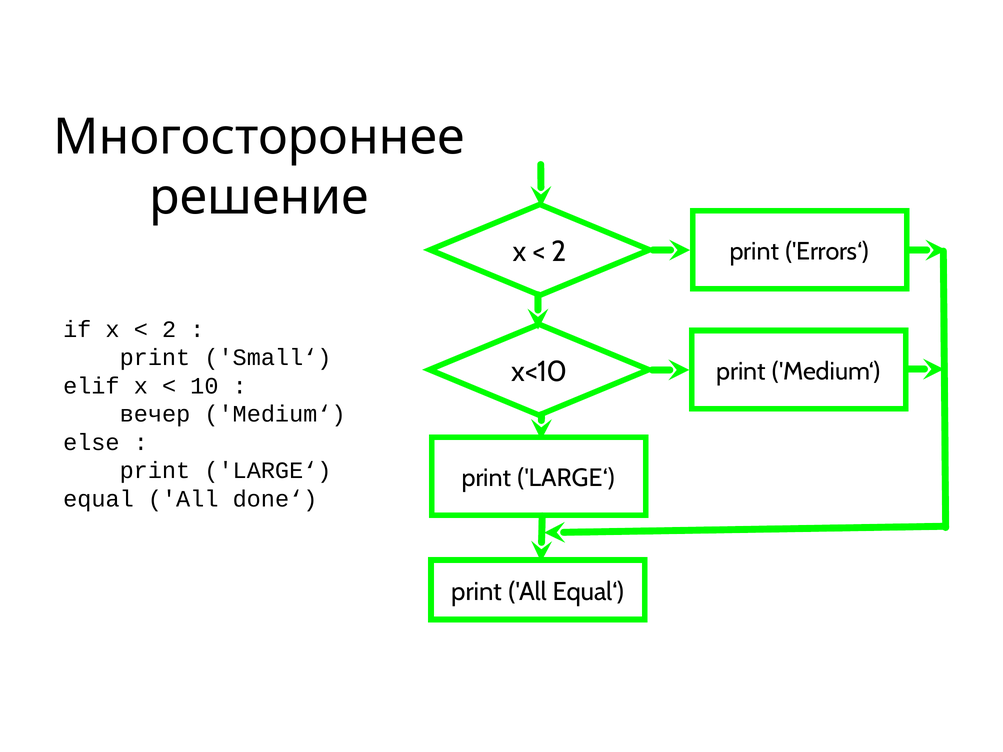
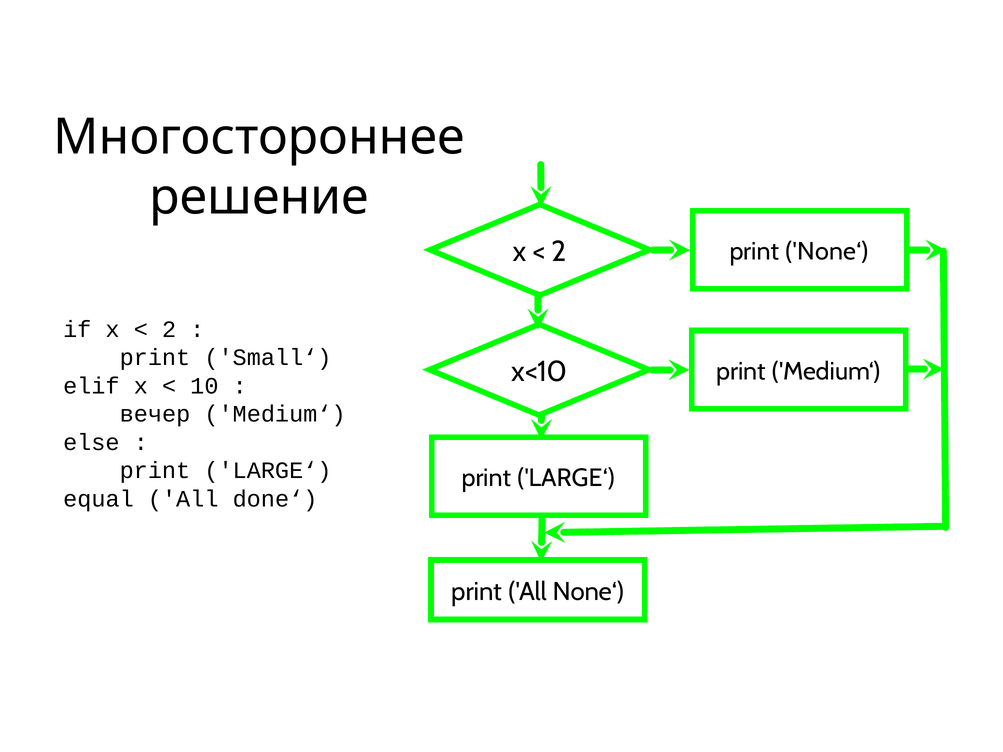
print Errors‘: Errors‘ -> None‘
All Equal‘: Equal‘ -> None‘
